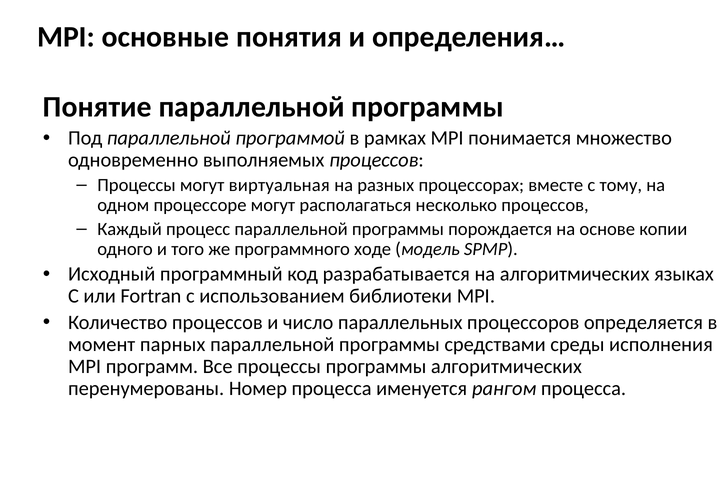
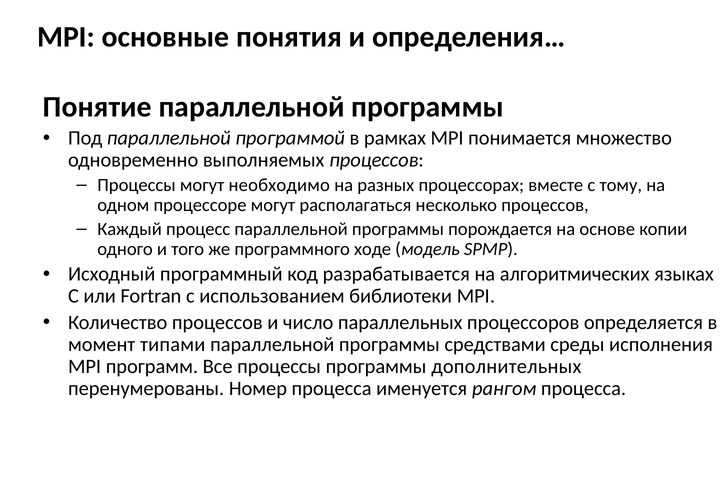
виртуальная: виртуальная -> необходимо
парных: парных -> типами
программы алгоритмических: алгоритмических -> дополнительных
